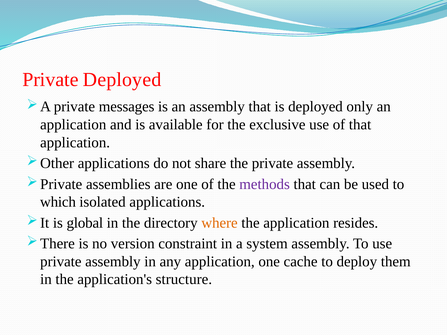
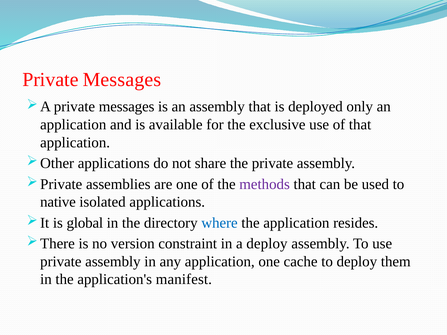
Deployed at (122, 80): Deployed -> Messages
which: which -> native
where colour: orange -> blue
a system: system -> deploy
structure: structure -> manifest
